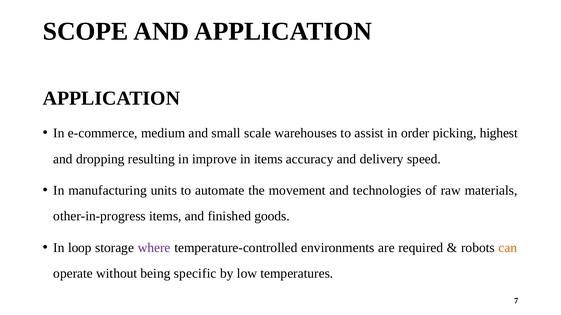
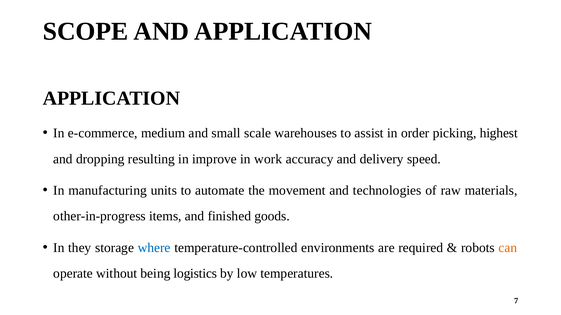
in items: items -> work
loop: loop -> they
where colour: purple -> blue
specific: specific -> logistics
